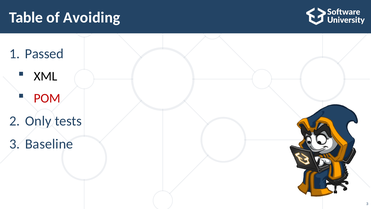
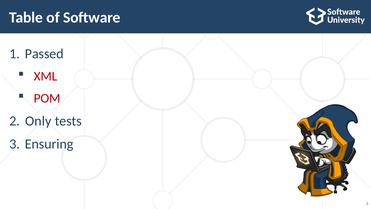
Avoiding: Avoiding -> Software
XML colour: black -> red
Baseline: Baseline -> Ensuring
